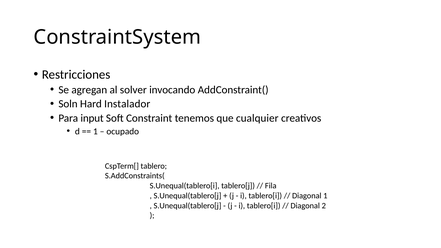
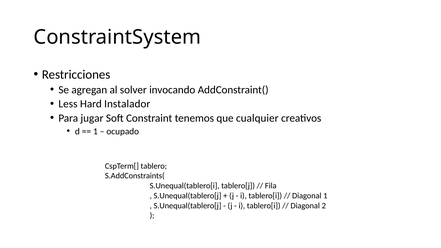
Soln: Soln -> Less
input: input -> jugar
